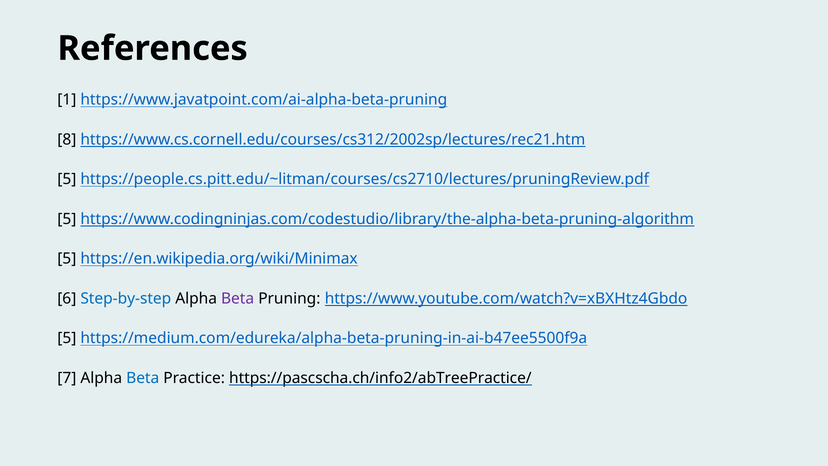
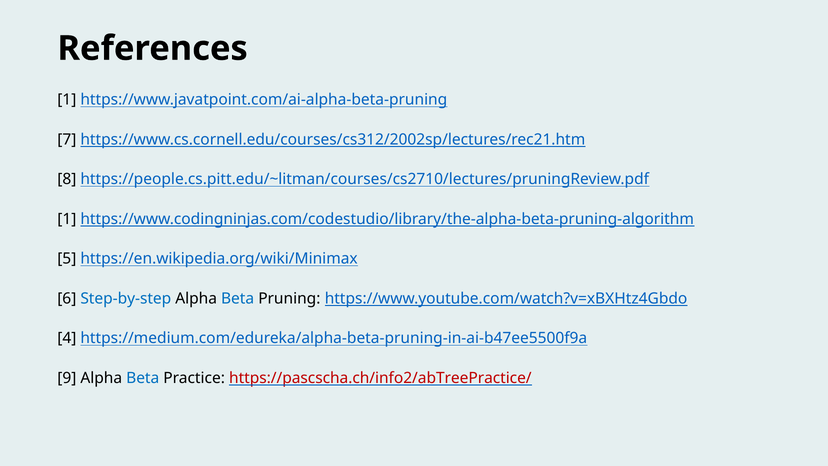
8: 8 -> 7
5 at (67, 179): 5 -> 8
5 at (67, 219): 5 -> 1
Beta at (238, 298) colour: purple -> blue
5 at (67, 338): 5 -> 4
7: 7 -> 9
https://pascscha.ch/info2/abTreePractice/ colour: black -> red
